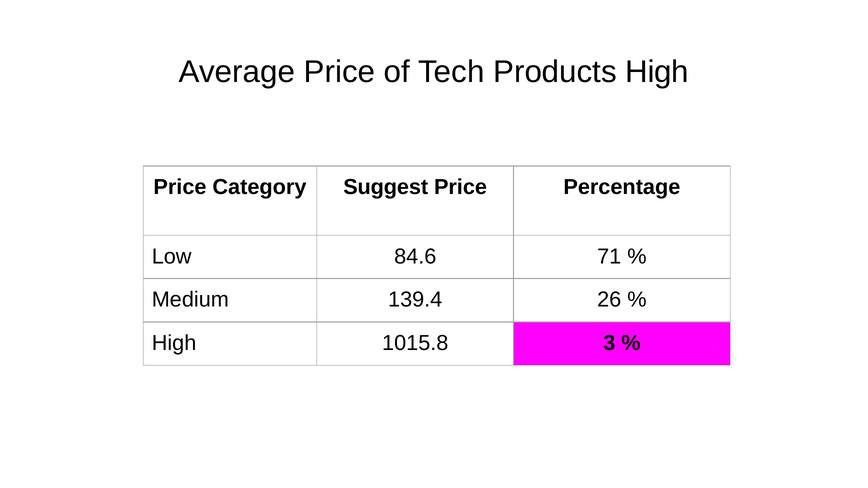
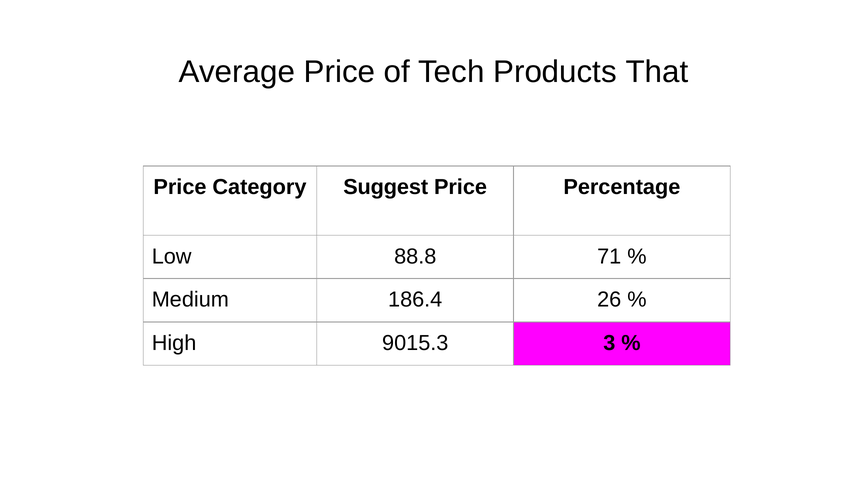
Products High: High -> That
84.6: 84.6 -> 88.8
139.4: 139.4 -> 186.4
1015.8: 1015.8 -> 9015.3
